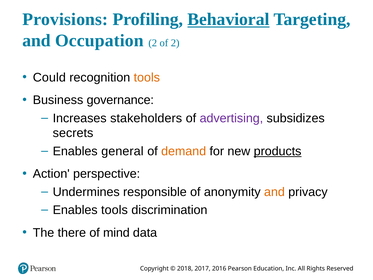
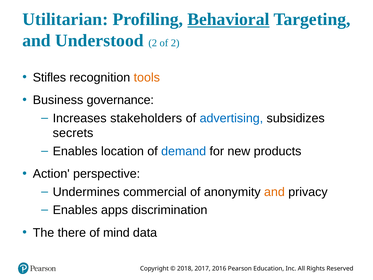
Provisions: Provisions -> Utilitarian
Occupation: Occupation -> Understood
Could: Could -> Stifles
advertising colour: purple -> blue
general: general -> location
demand colour: orange -> blue
products underline: present -> none
responsible: responsible -> commercial
Enables tools: tools -> apps
